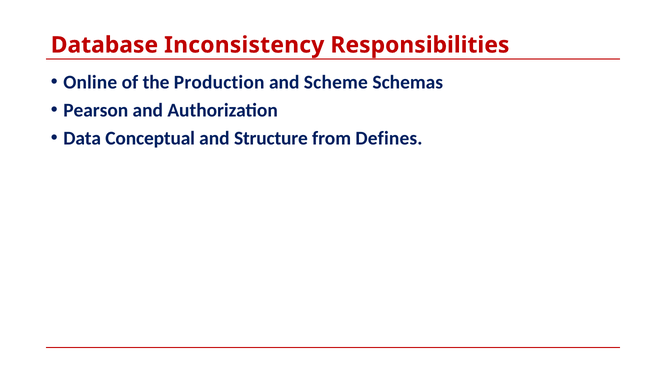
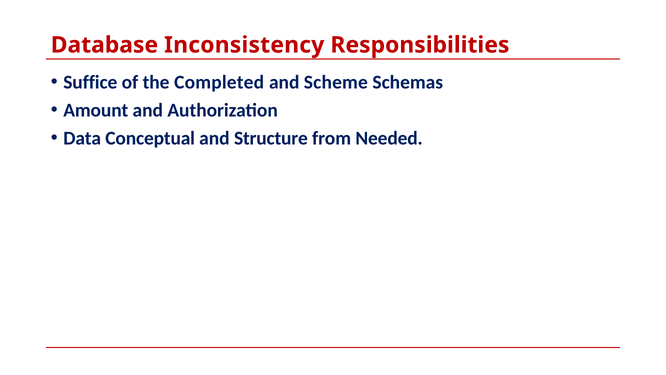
Online: Online -> Suffice
Production: Production -> Completed
Pearson: Pearson -> Amount
Defines: Defines -> Needed
